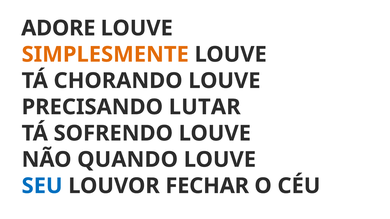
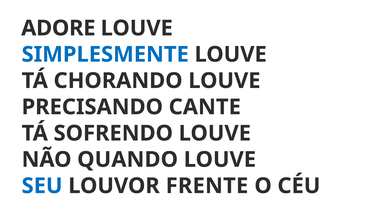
SIMPLESMENTE colour: orange -> blue
LUTAR: LUTAR -> CANTE
FECHAR: FECHAR -> FRENTE
